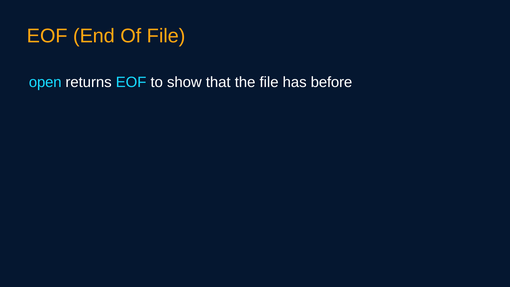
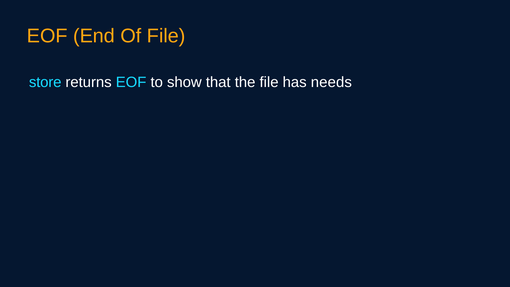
open: open -> store
before: before -> needs
